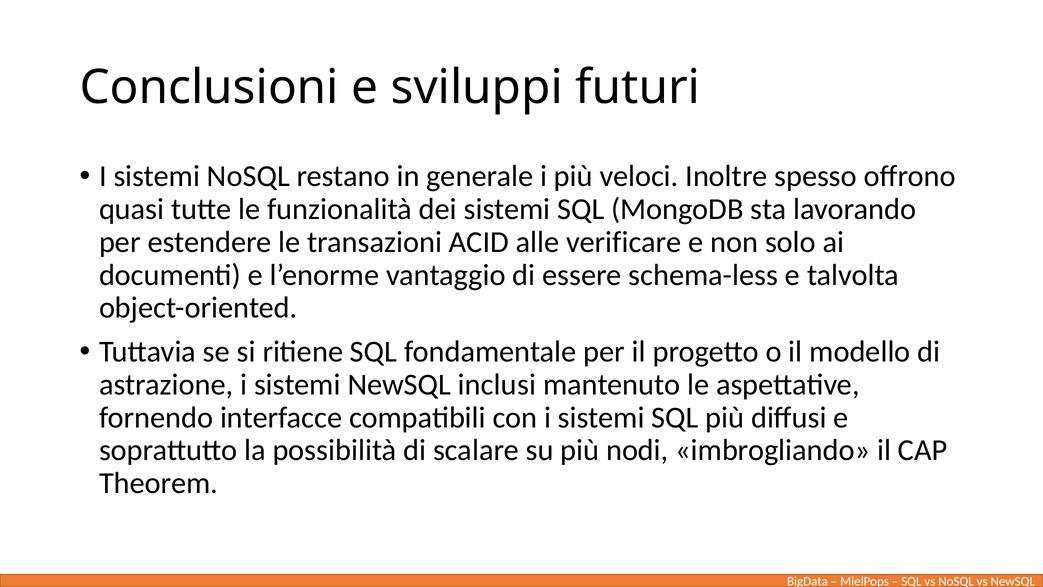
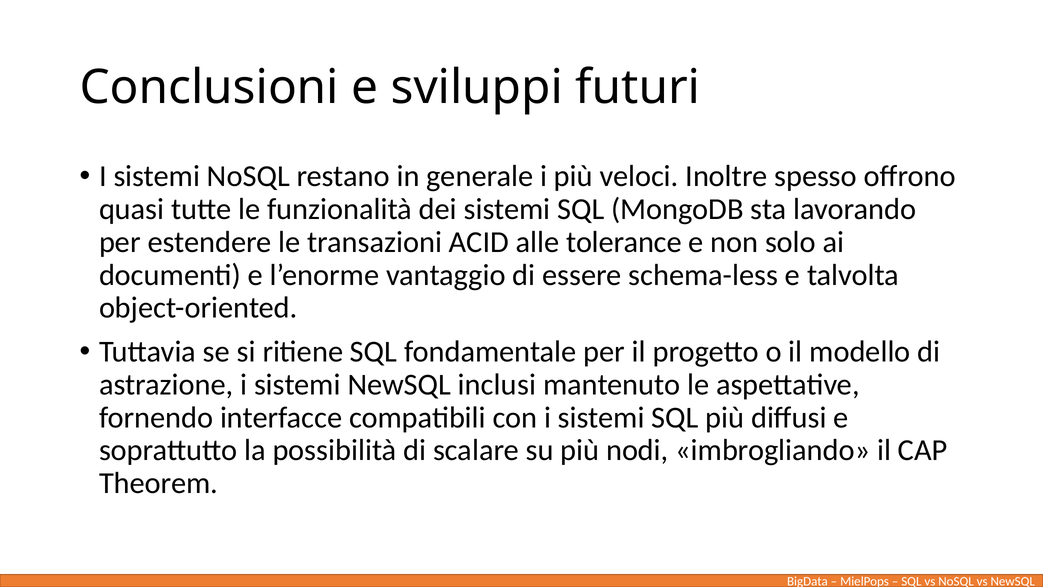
verificare: verificare -> tolerance
